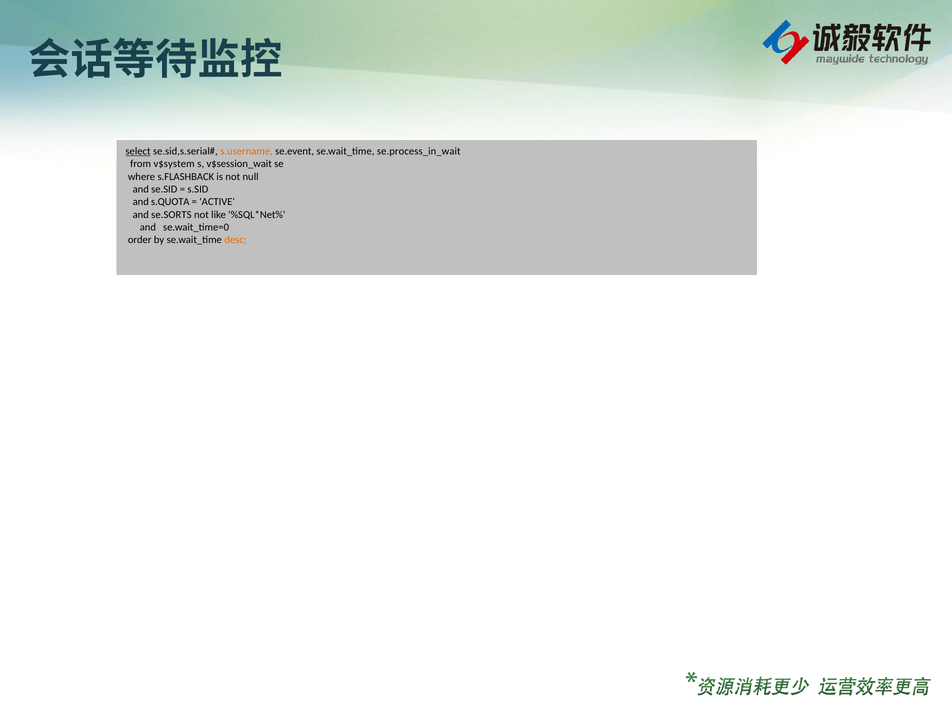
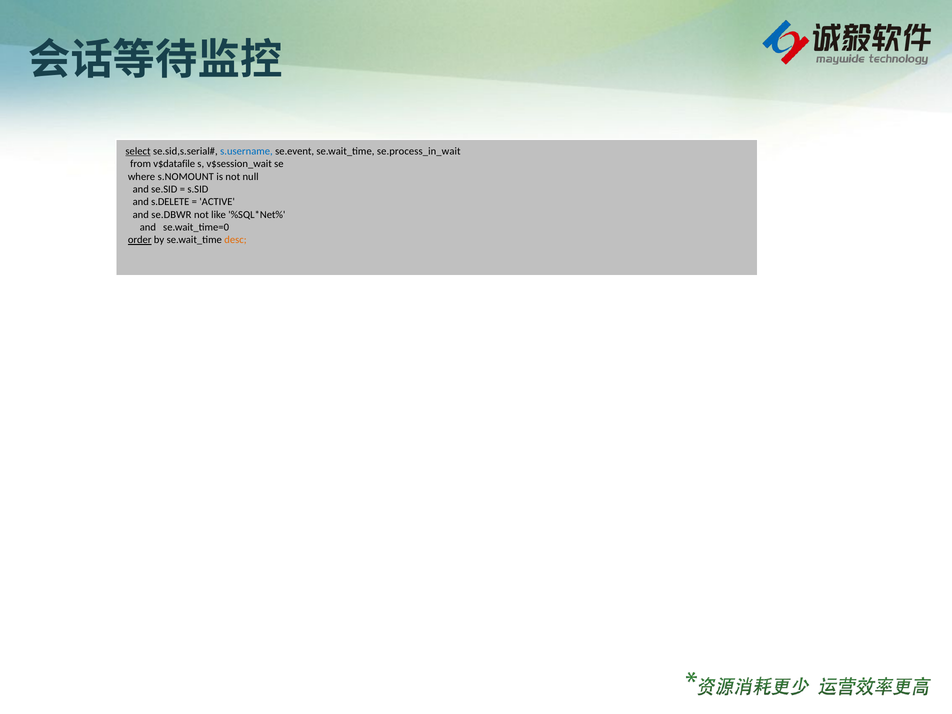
s.username colour: orange -> blue
v$system: v$system -> v$datafile
s.FLASHBACK: s.FLASHBACK -> s.NOMOUNT
s.QUOTA: s.QUOTA -> s.DELETE
se.SORTS: se.SORTS -> se.DBWR
order underline: none -> present
